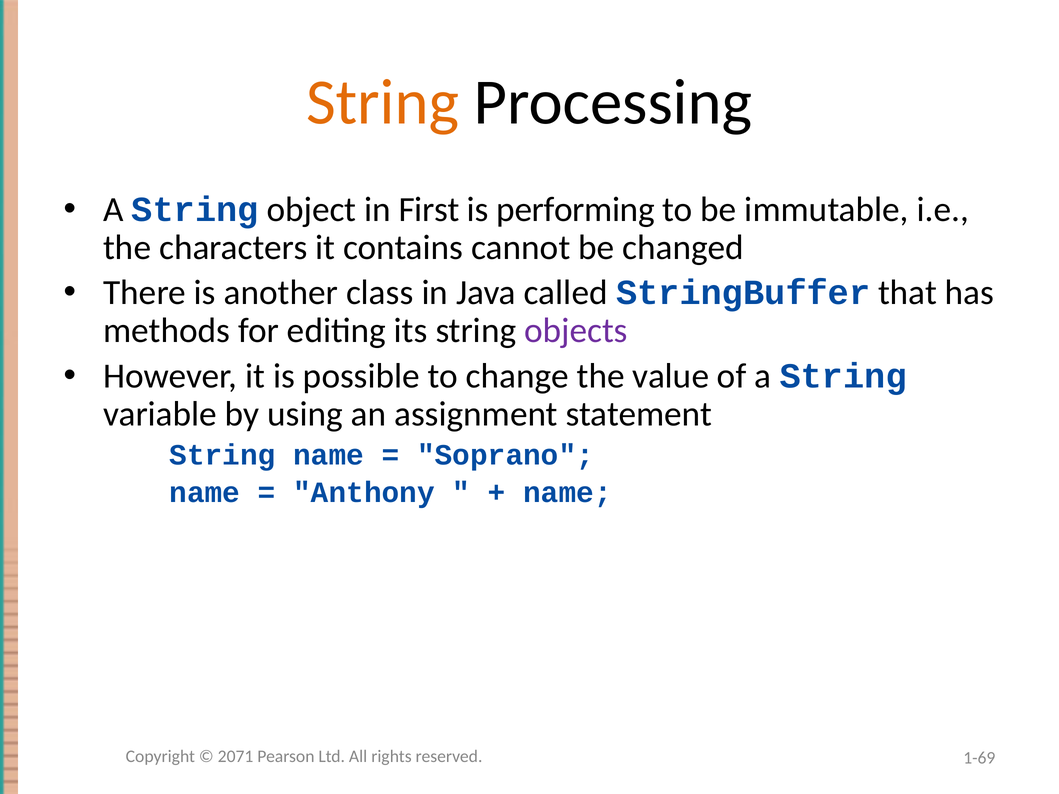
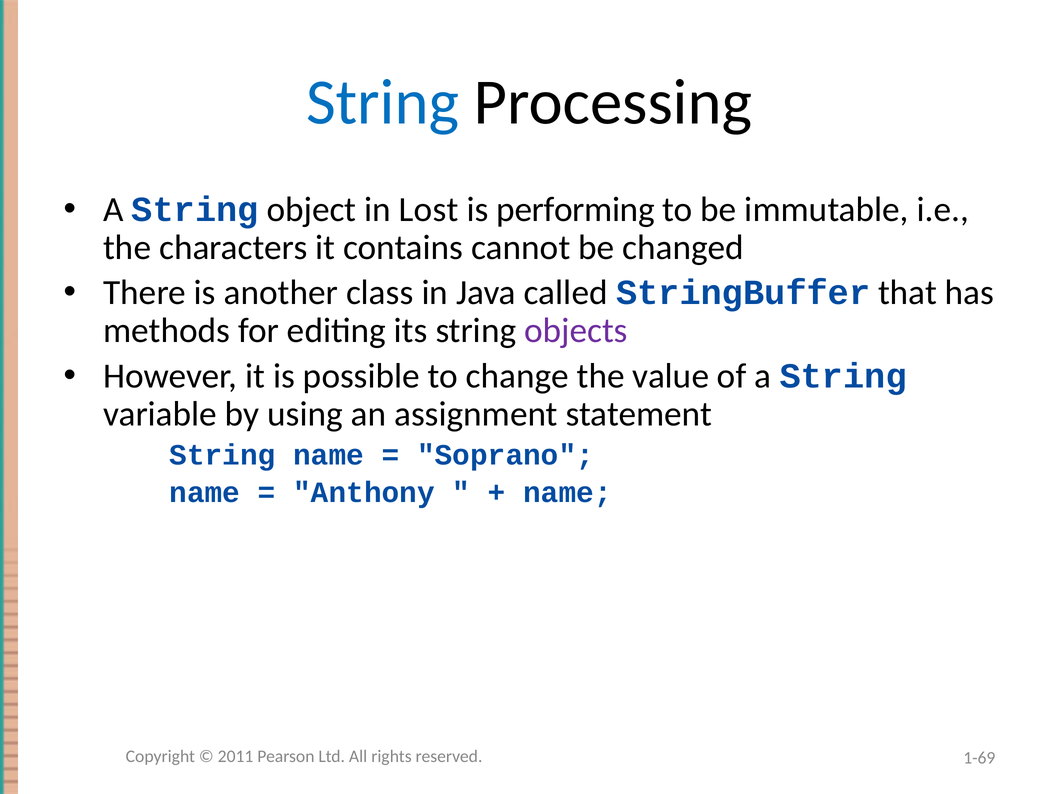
String at (383, 103) colour: orange -> blue
First: First -> Lost
2071: 2071 -> 2011
